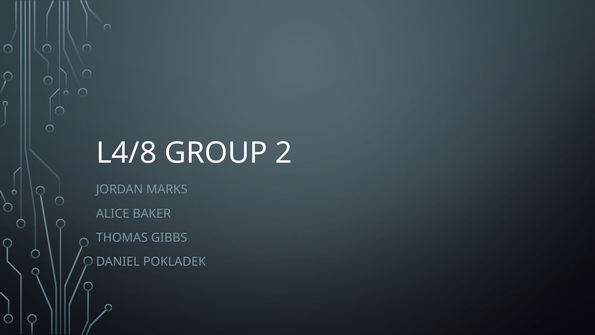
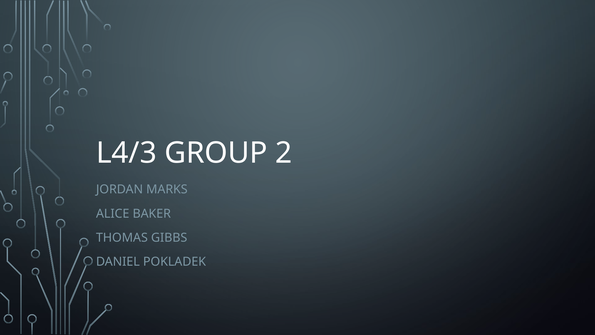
L4/8: L4/8 -> L4/3
